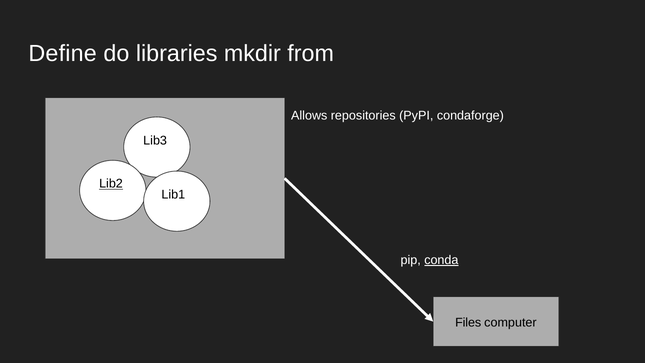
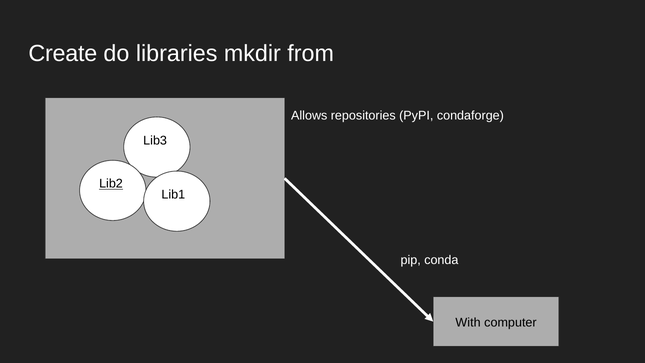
Define: Define -> Create
conda underline: present -> none
Files: Files -> With
